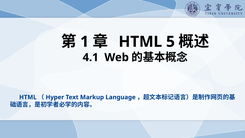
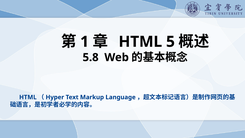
4.1: 4.1 -> 5.8
